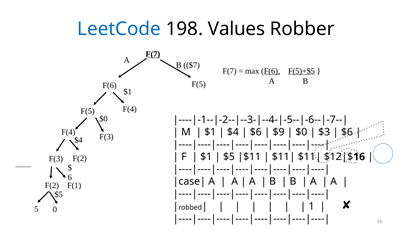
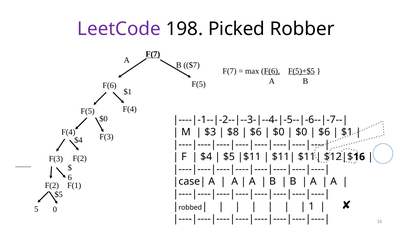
LeetCode colour: blue -> purple
Values: Values -> Picked
$1 at (210, 132): $1 -> $3
$4 at (233, 132): $4 -> $8
$9 at (279, 132): $9 -> $0
$3 at (324, 132): $3 -> $6
$6 at (347, 132): $6 -> $1
$1 at (206, 157): $1 -> $4
